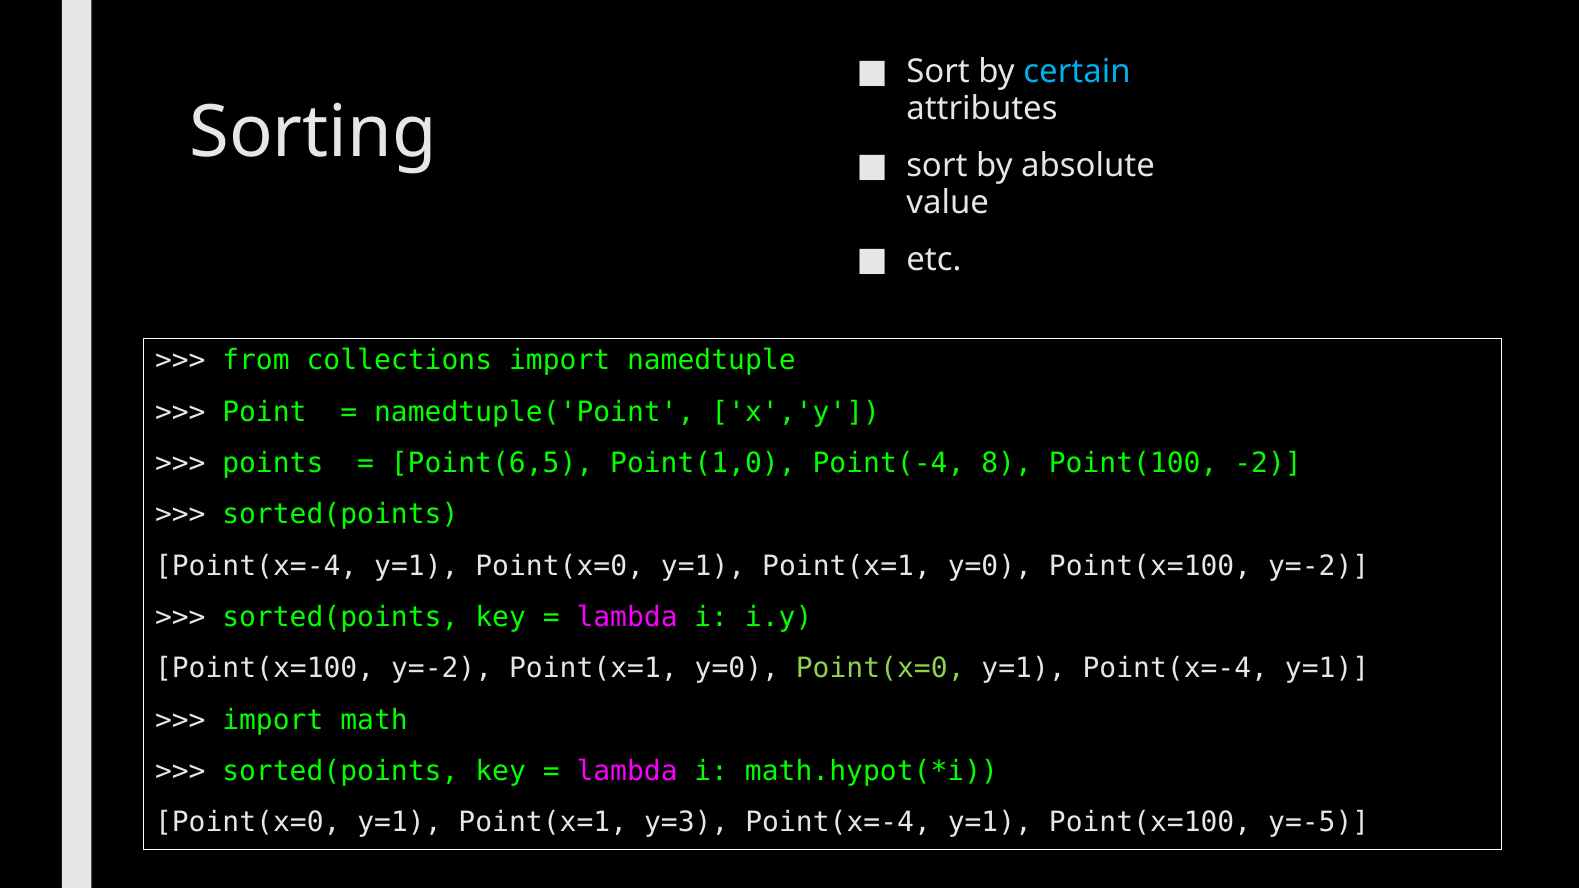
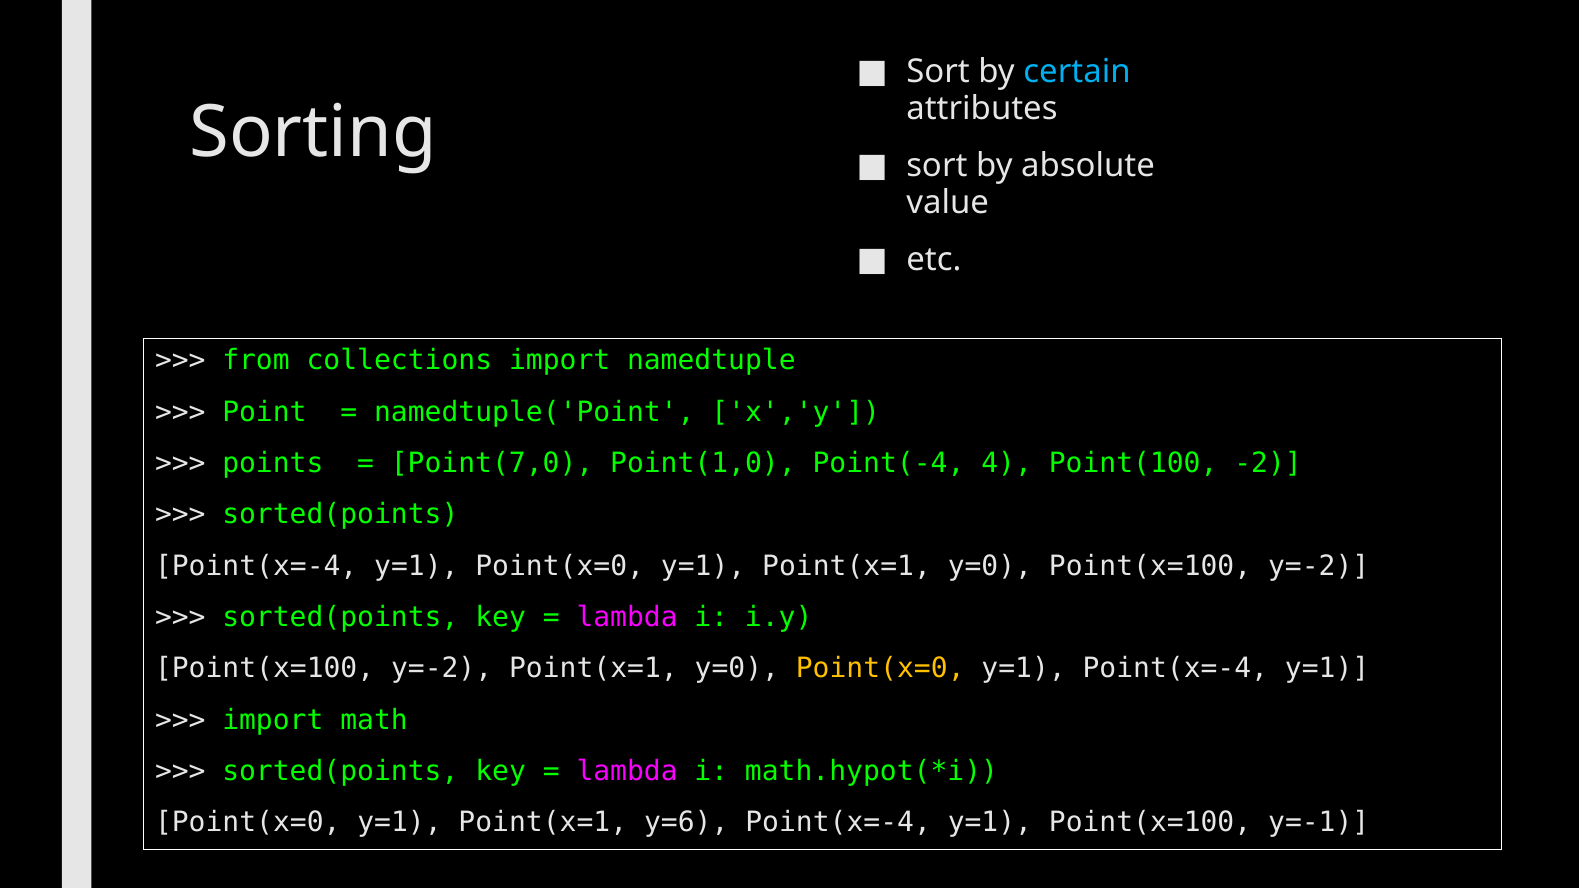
Point(6,5: Point(6,5 -> Point(7,0
8: 8 -> 4
Point(x=0 at (880, 669) colour: light green -> yellow
y=3: y=3 -> y=6
y=-5: y=-5 -> y=-1
